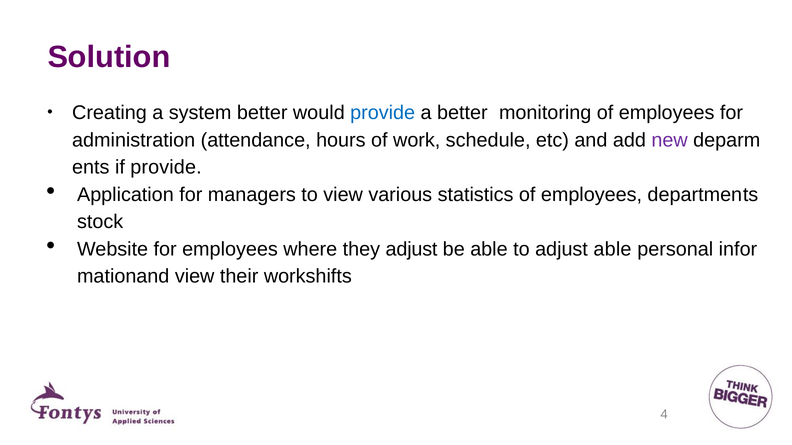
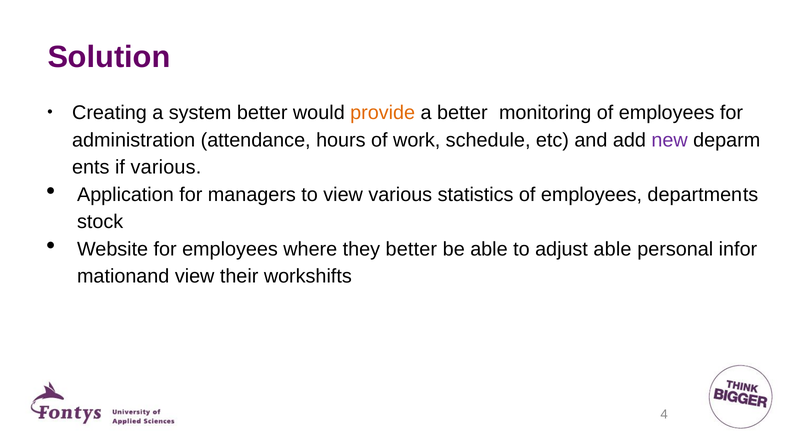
provide at (383, 113) colour: blue -> orange
if provide: provide -> various
they adjust: adjust -> better
